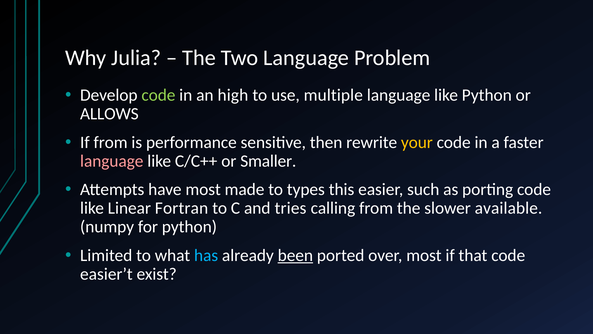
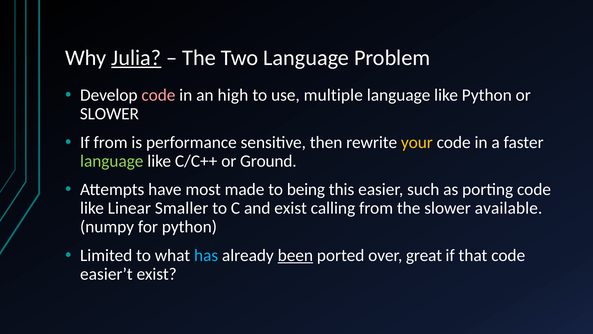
Julia underline: none -> present
code at (158, 95) colour: light green -> pink
ALLOWS at (109, 114): ALLOWS -> SLOWER
language at (112, 161) colour: pink -> light green
Smaller: Smaller -> Ground
types: types -> being
Fortran: Fortran -> Smaller
and tries: tries -> exist
over most: most -> great
